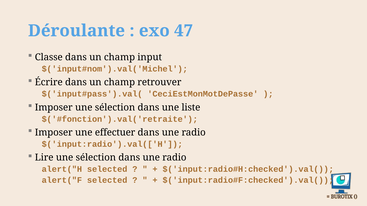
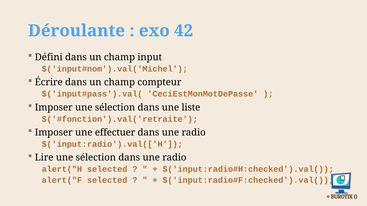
47: 47 -> 42
Classe: Classe -> Défini
retrouver: retrouver -> compteur
